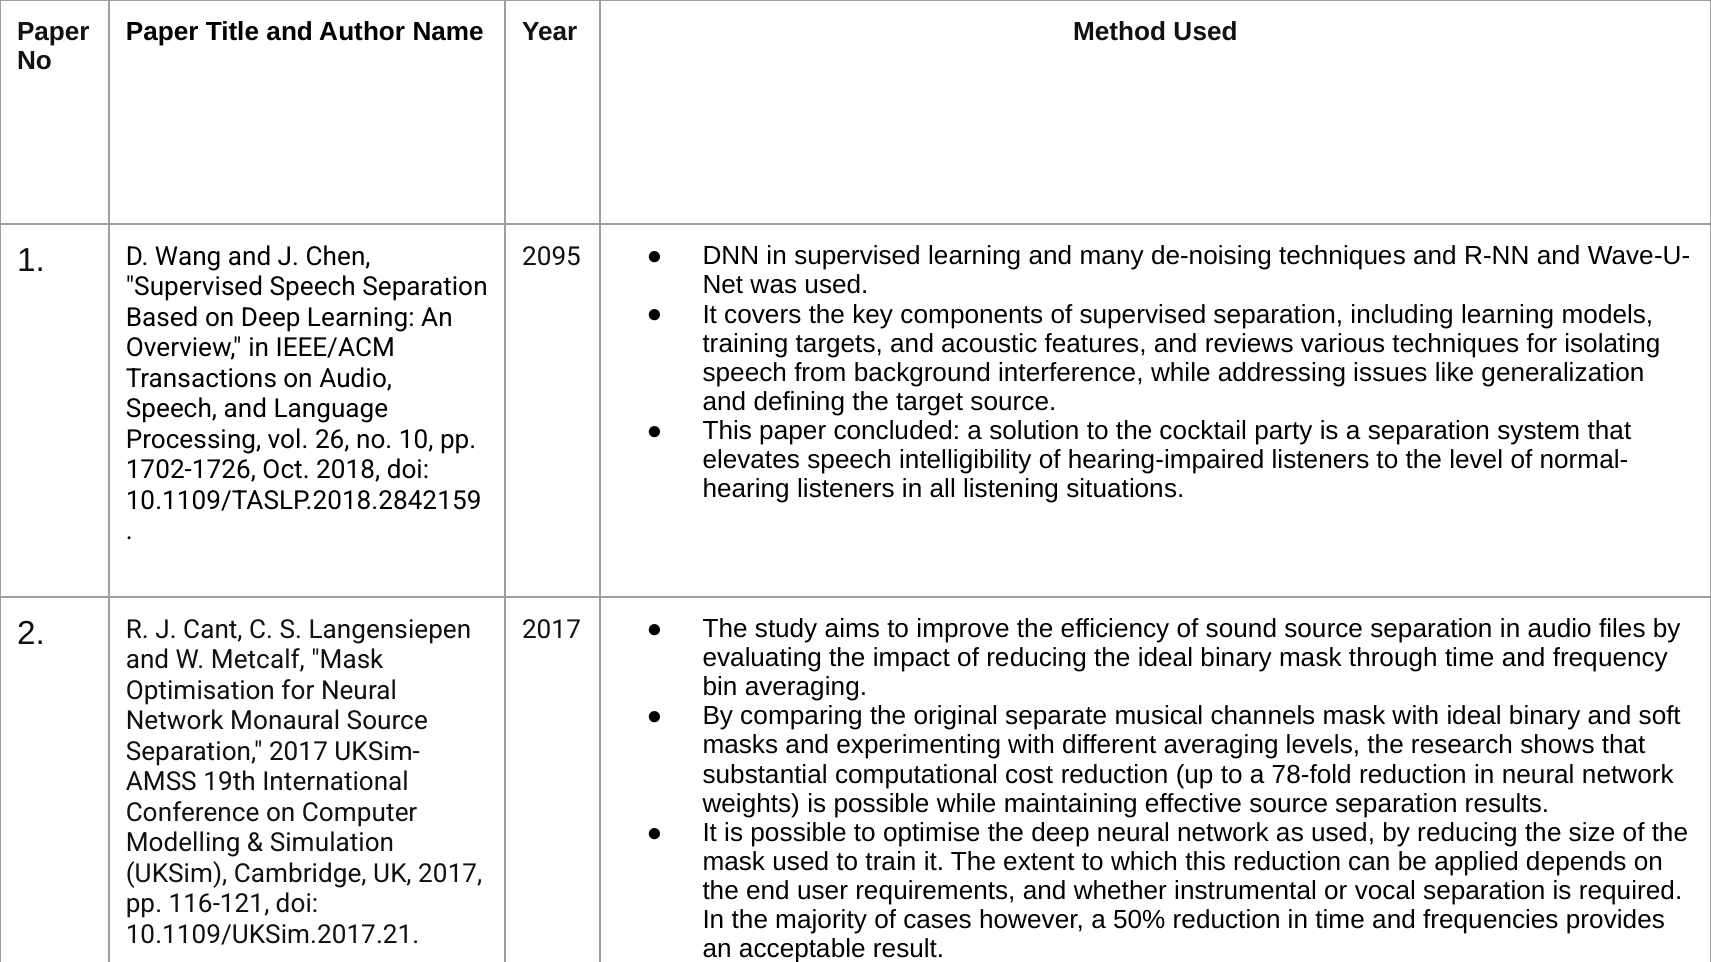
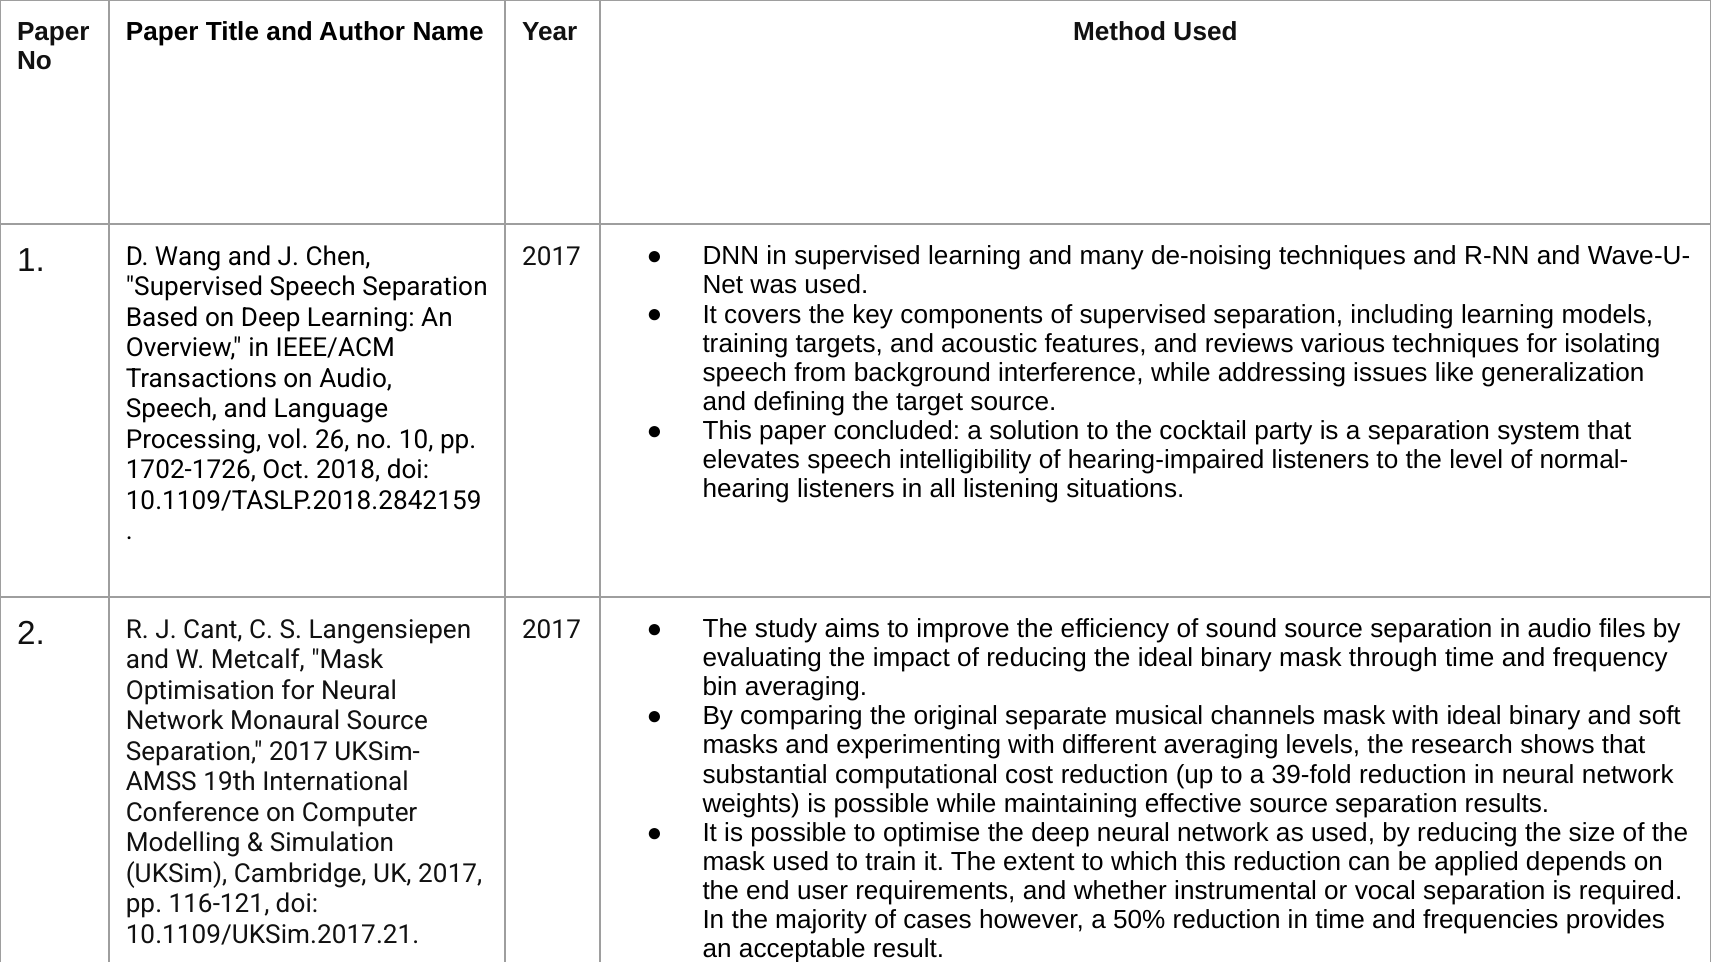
2095 at (552, 257): 2095 -> 2017
78-fold: 78-fold -> 39-fold
